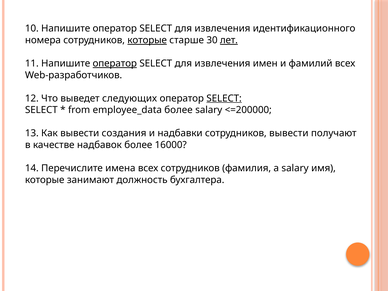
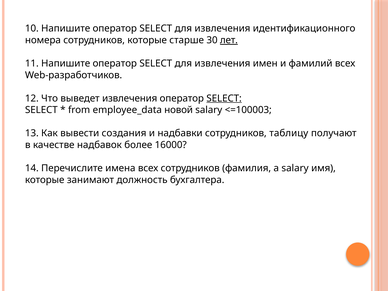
которые at (147, 40) underline: present -> none
оператор at (115, 63) underline: present -> none
выведет следующих: следующих -> извлечения
employee_data более: более -> новой
<=200000: <=200000 -> <=100003
сотрудников вывести: вывести -> таблицу
